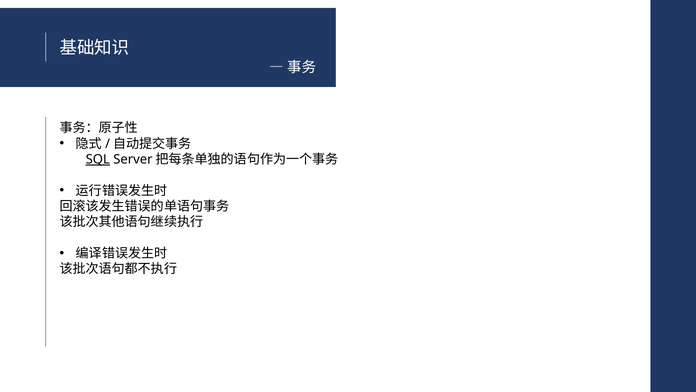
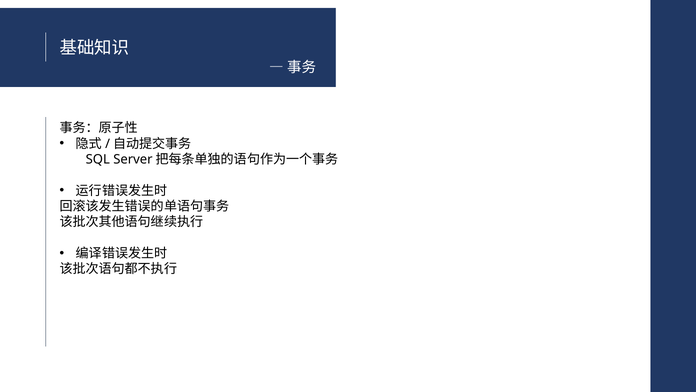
SQL underline: present -> none
